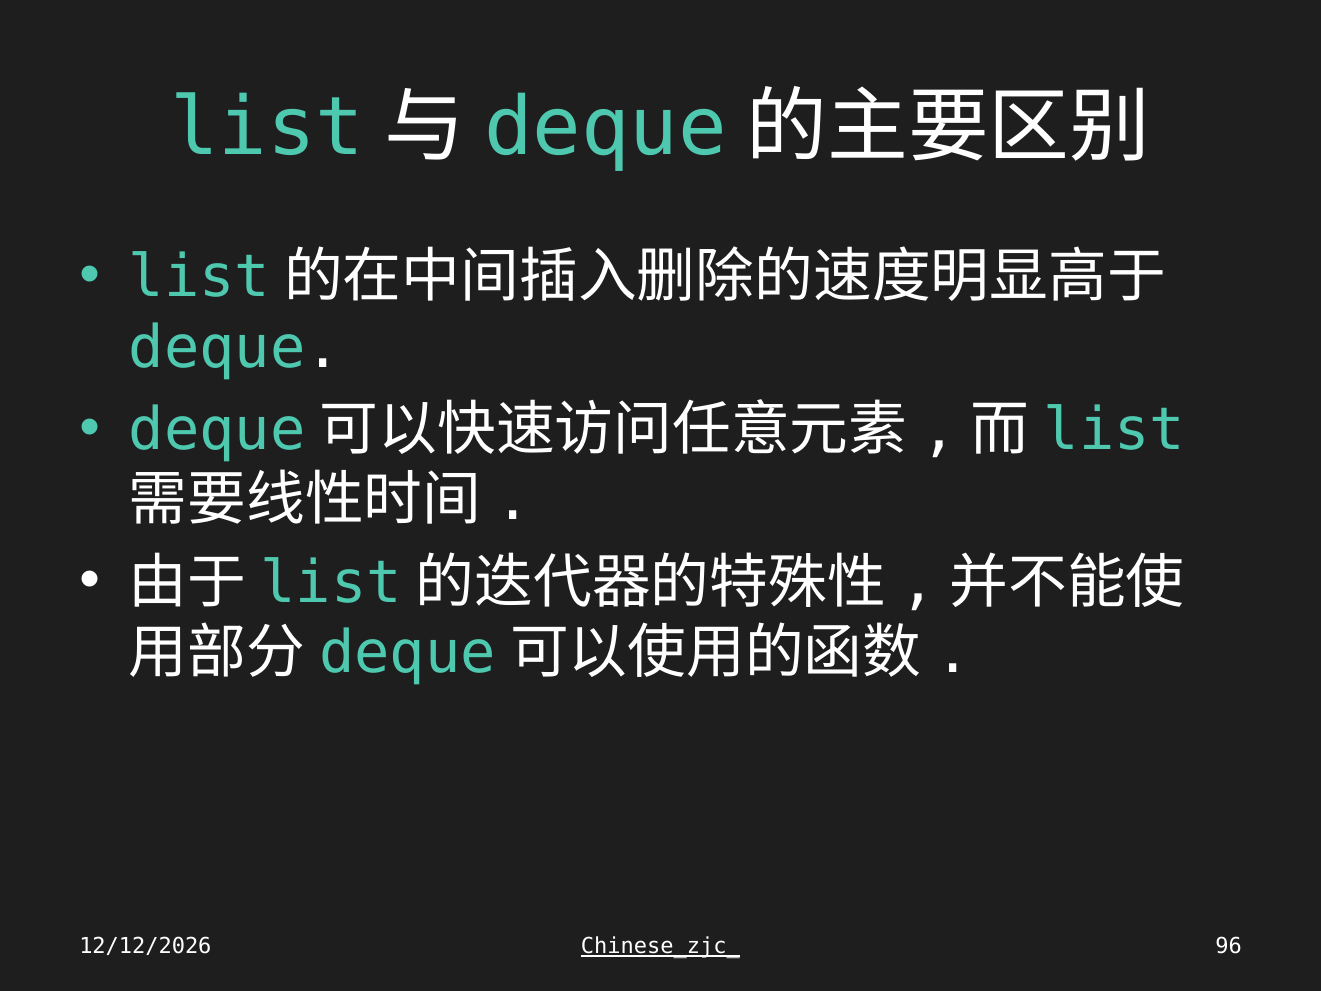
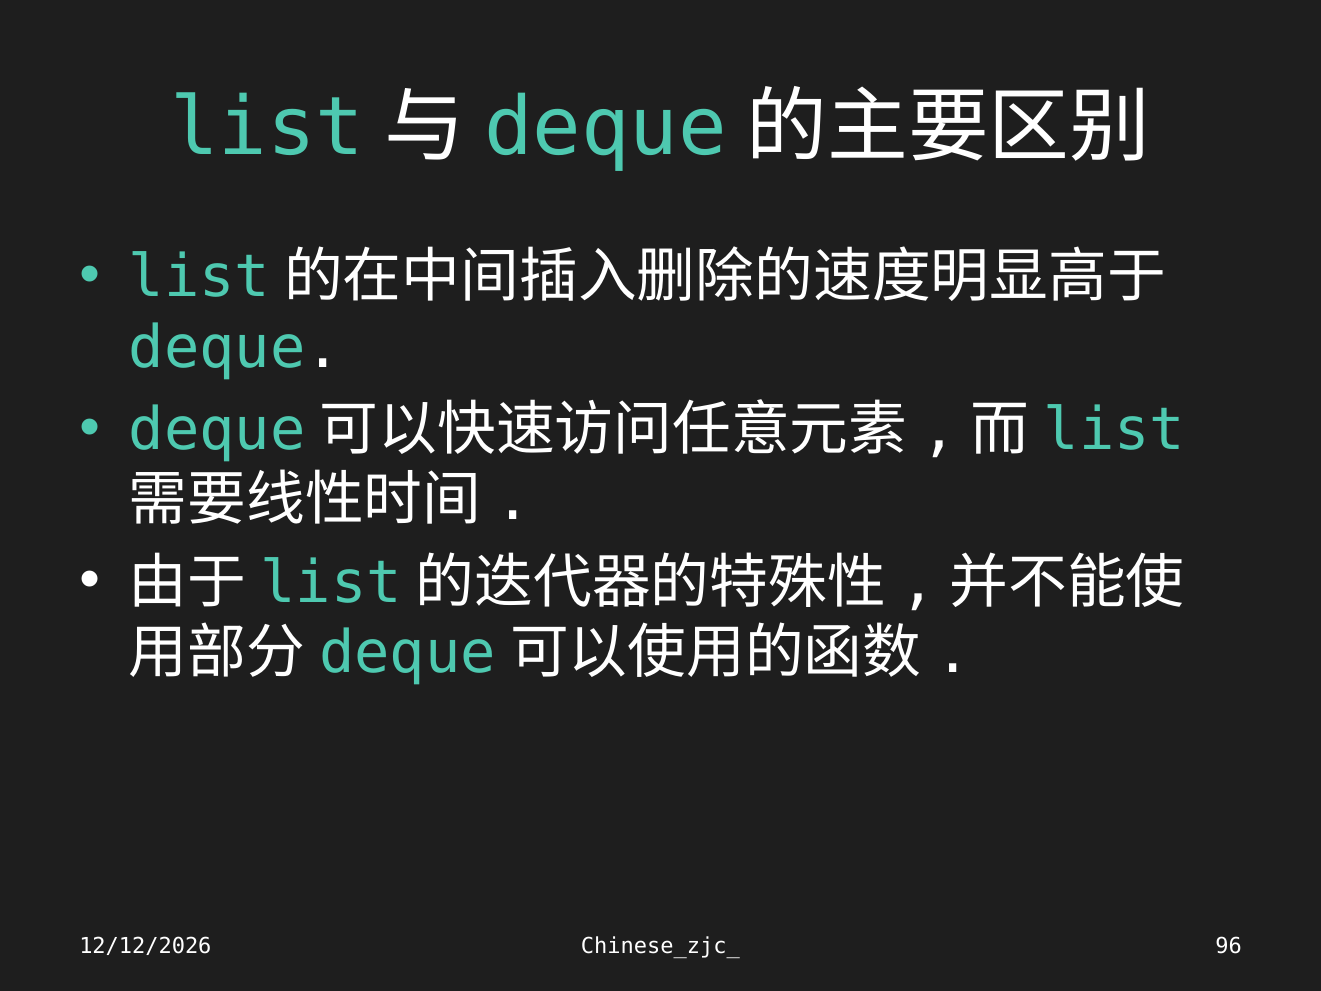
Chinese_zjc_ underline: present -> none
